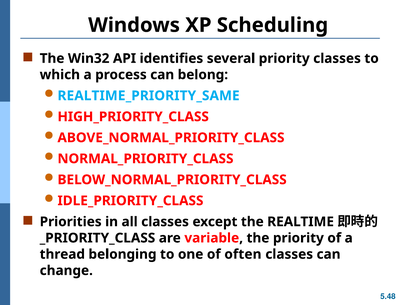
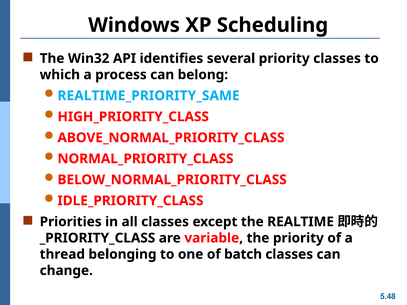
often: often -> batch
